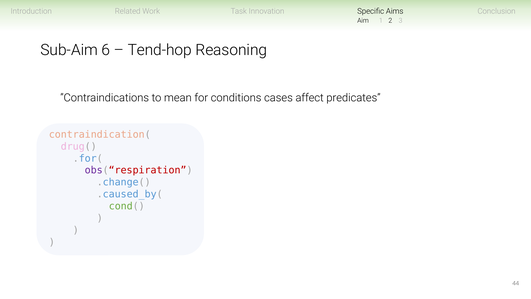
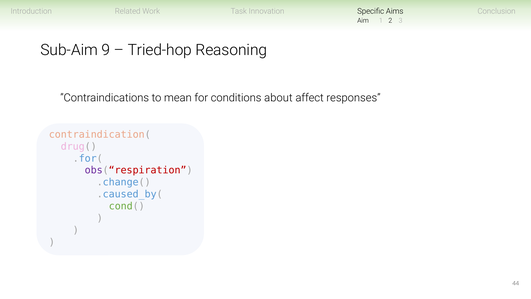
6: 6 -> 9
Tend-hop: Tend-hop -> Tried-hop
cases: cases -> about
predicates: predicates -> responses
